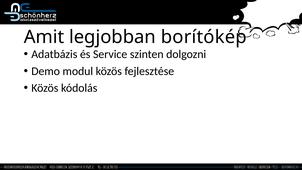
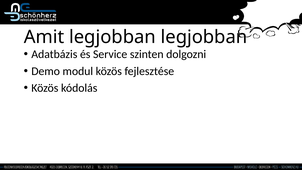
legjobban borítókép: borítókép -> legjobban
